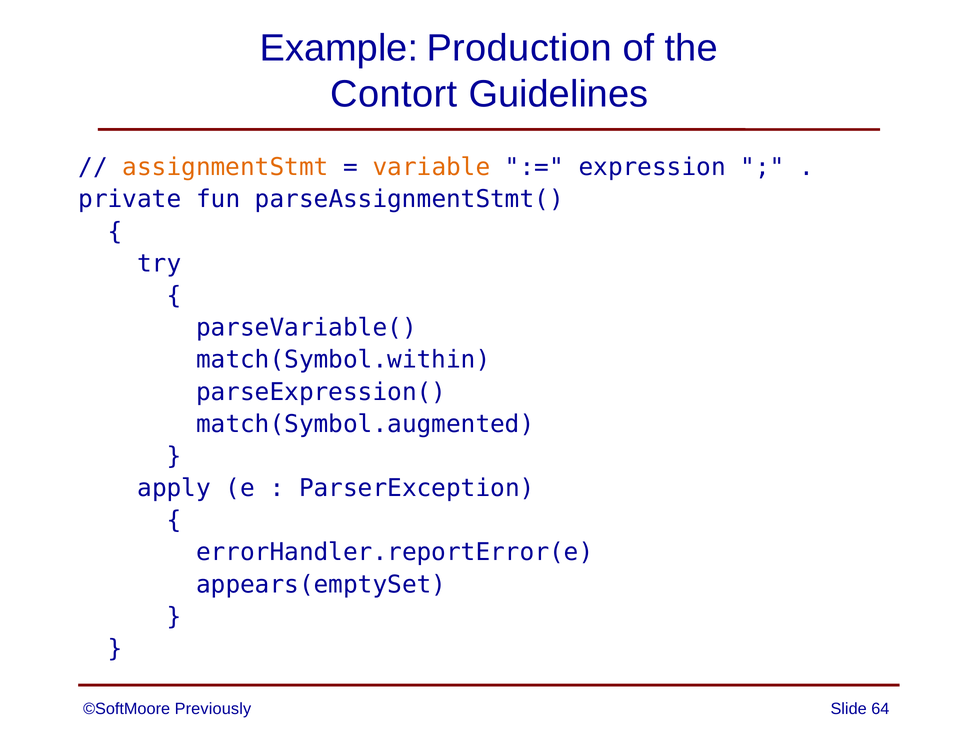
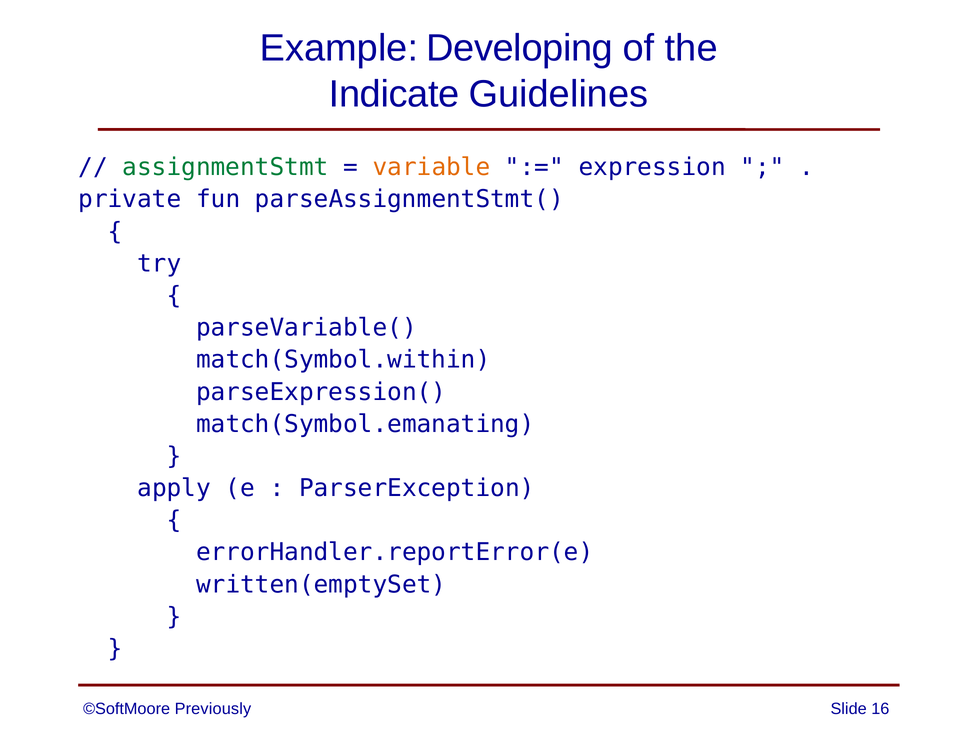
Production: Production -> Developing
Contort: Contort -> Indicate
assignmentStmt colour: orange -> green
match(Symbol.augmented: match(Symbol.augmented -> match(Symbol.emanating
appears(emptySet: appears(emptySet -> written(emptySet
64: 64 -> 16
